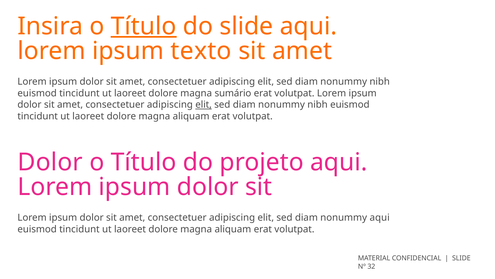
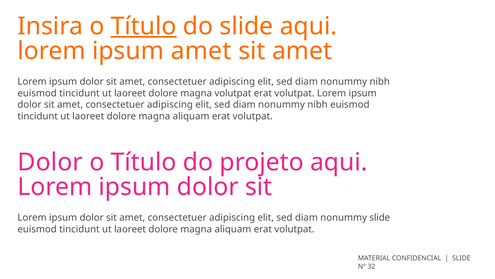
ipsum texto: texto -> amet
magna sumário: sumário -> volutpat
elit at (204, 105) underline: present -> none
nonummy aqui: aqui -> slide
